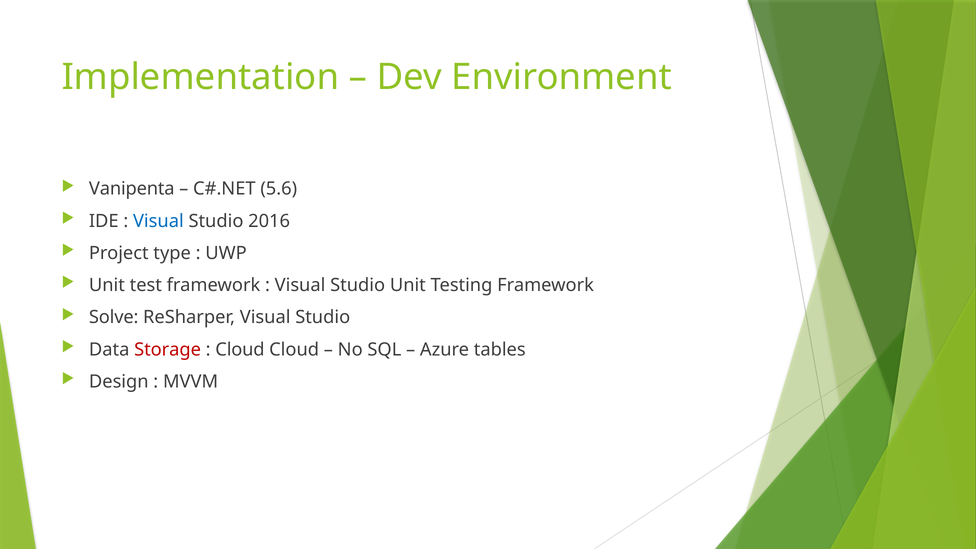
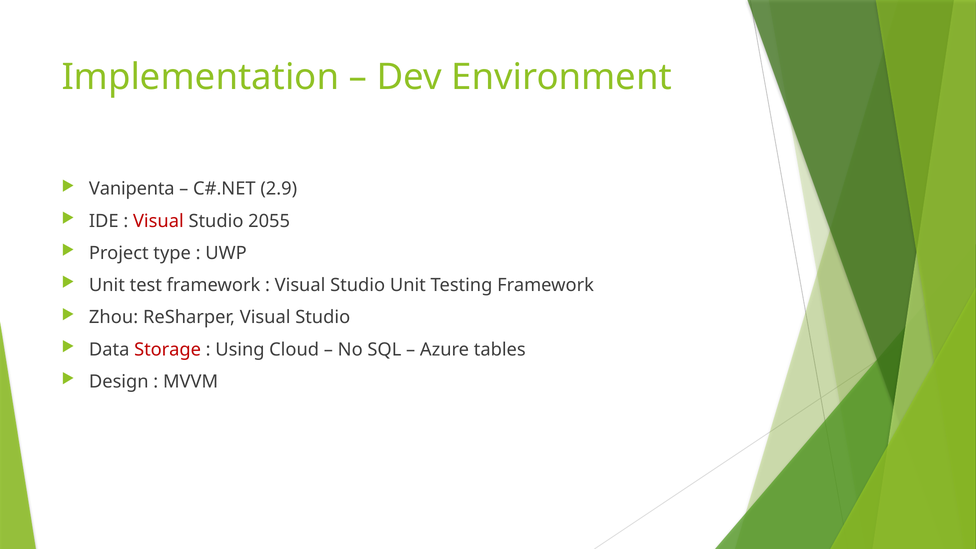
5.6: 5.6 -> 2.9
Visual at (158, 221) colour: blue -> red
2016: 2016 -> 2055
Solve: Solve -> Zhou
Cloud at (240, 350): Cloud -> Using
